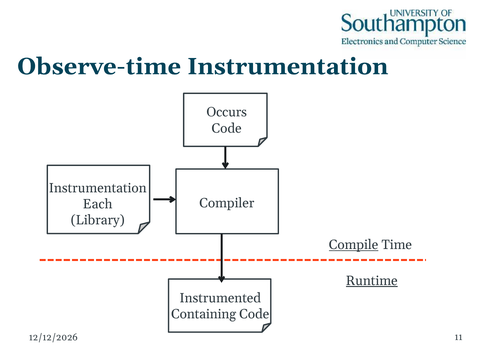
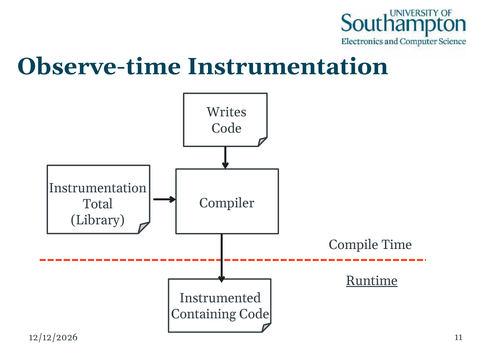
Occurs: Occurs -> Writes
Each: Each -> Total
Compile underline: present -> none
